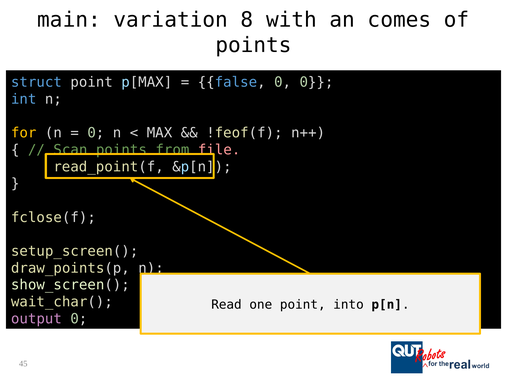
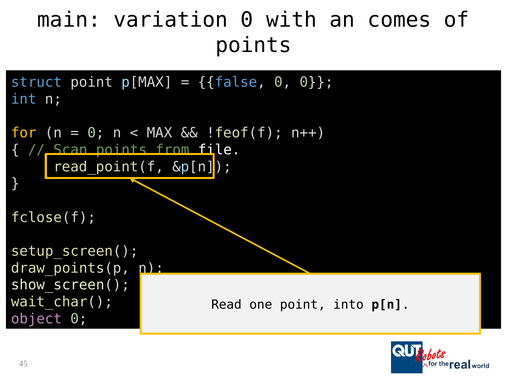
variation 8: 8 -> 0
file colour: pink -> white
output: output -> object
